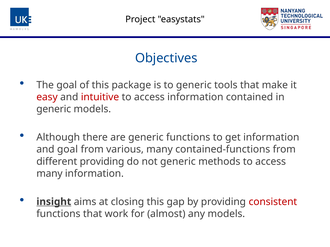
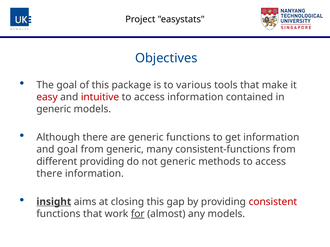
to generic: generic -> various
from various: various -> generic
contained-functions: contained-functions -> consistent-functions
many at (49, 174): many -> there
for underline: none -> present
